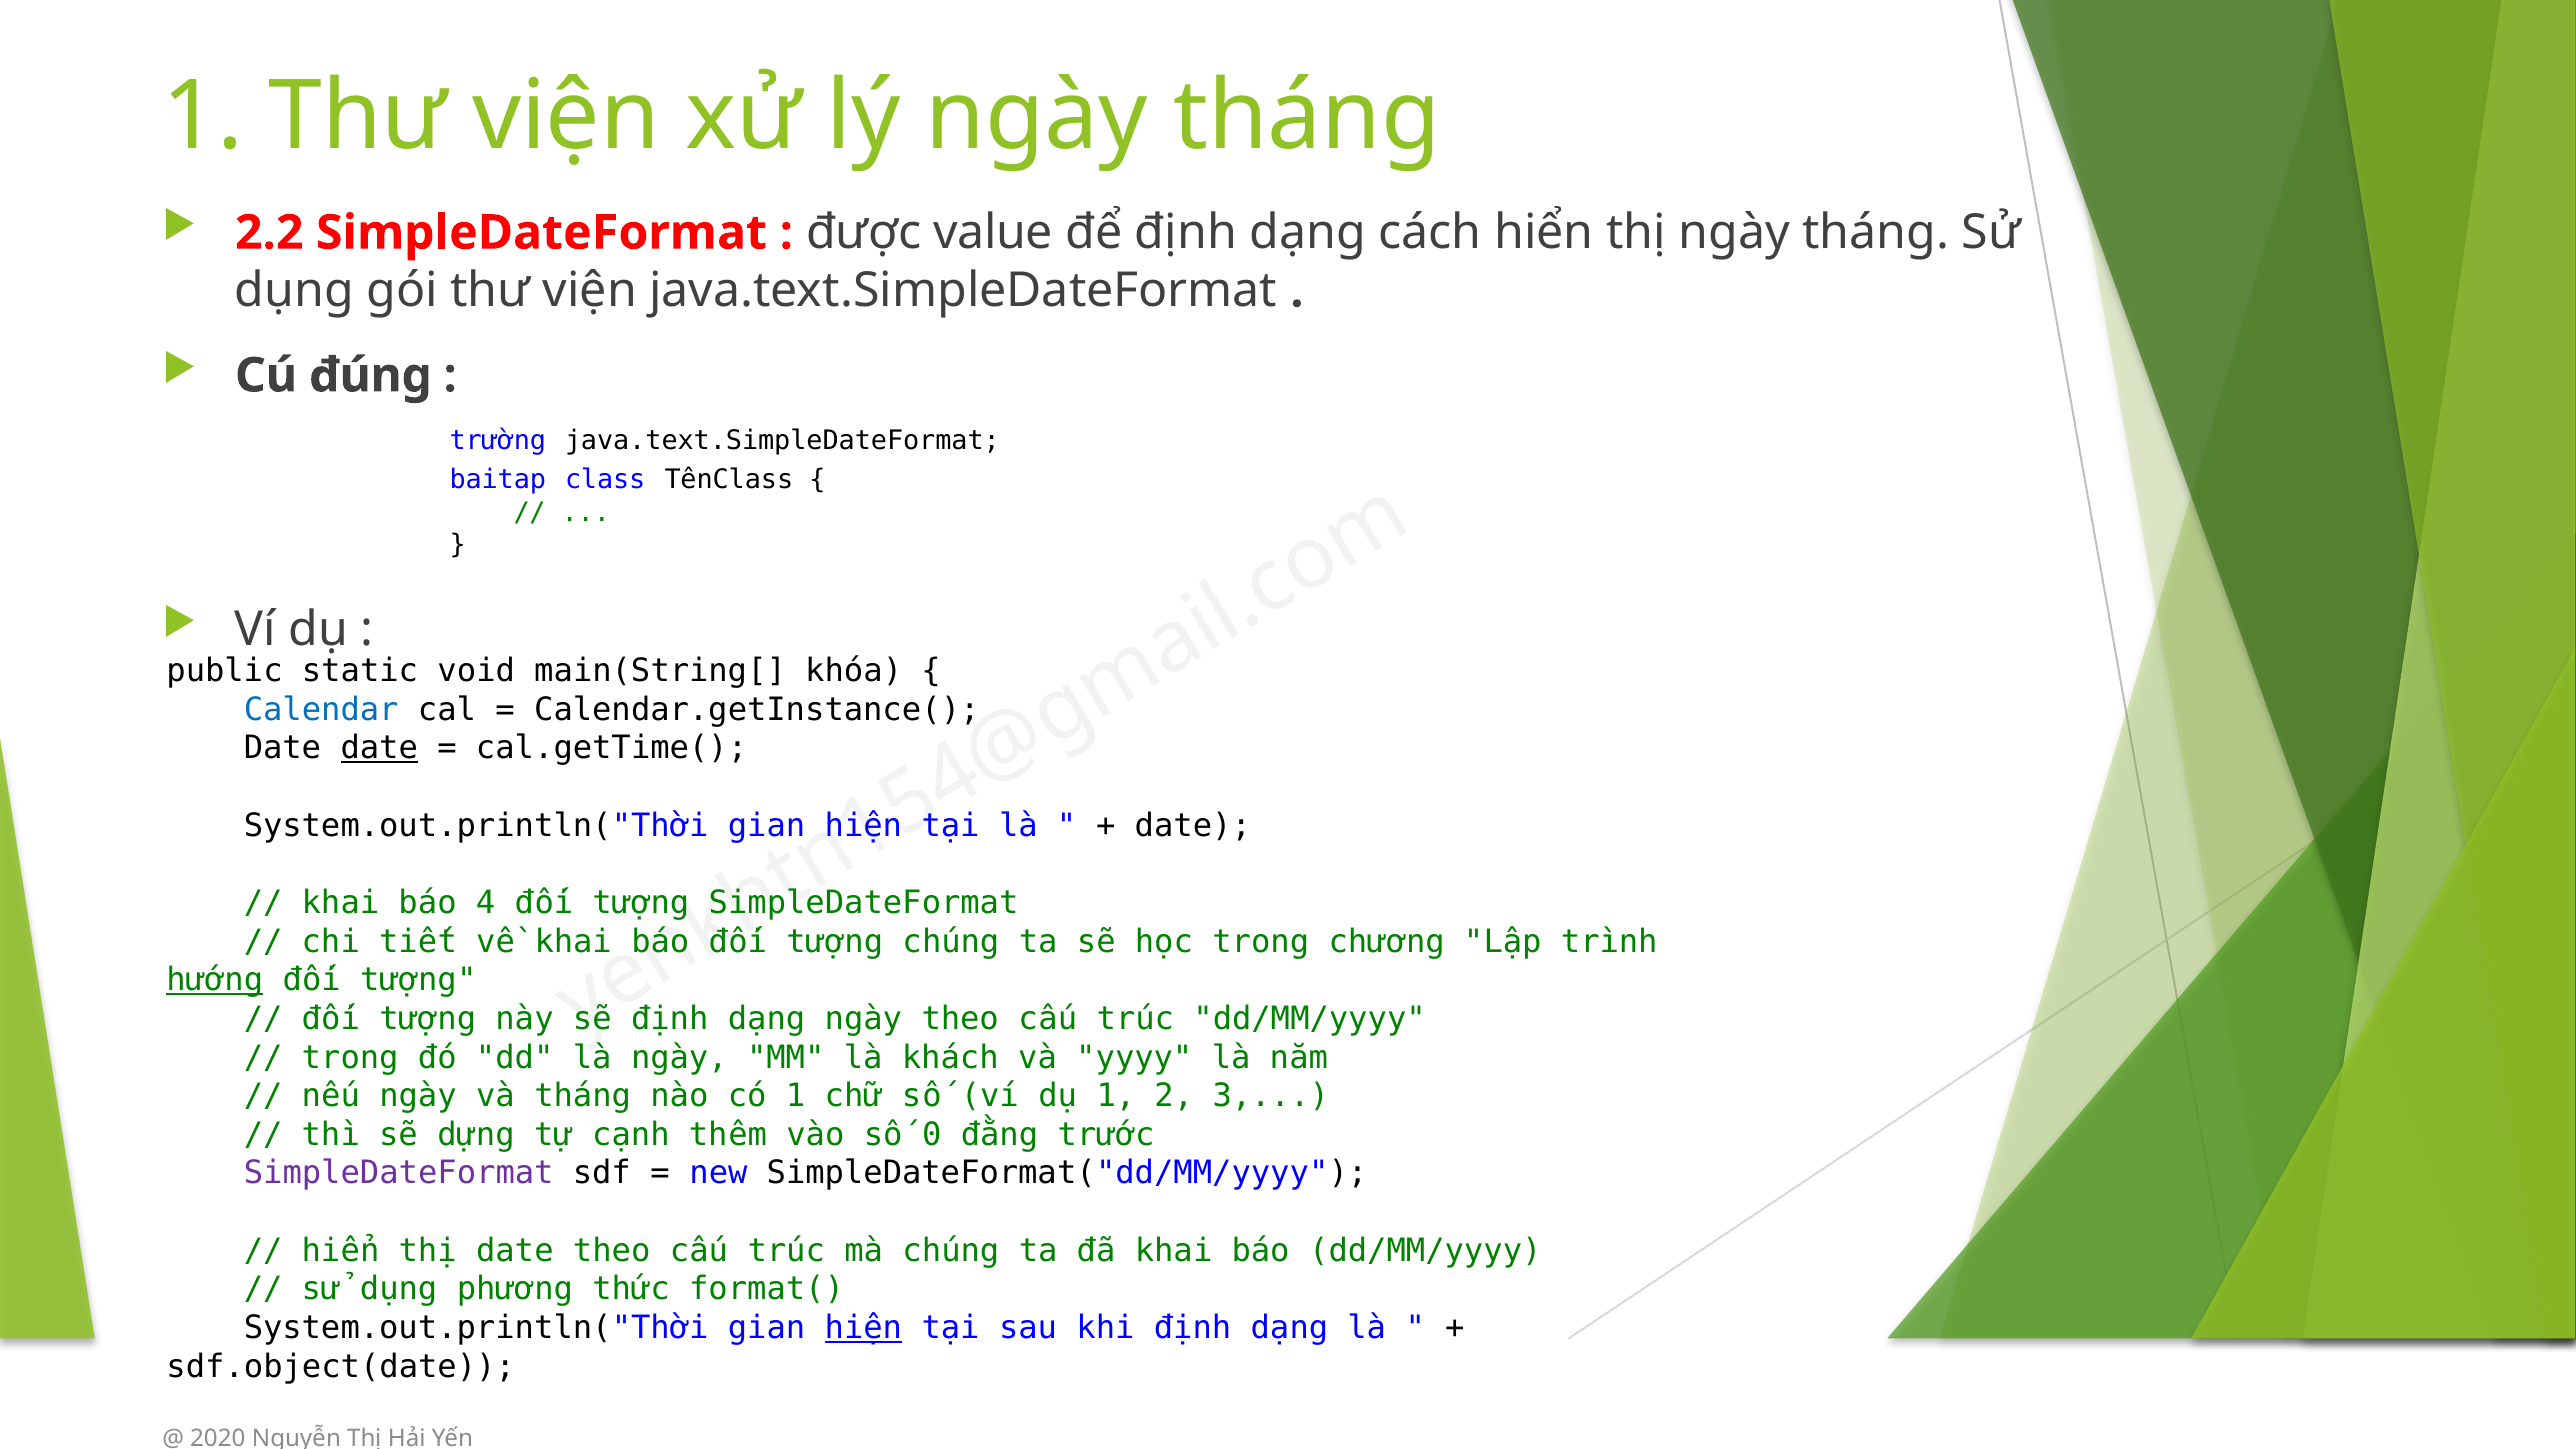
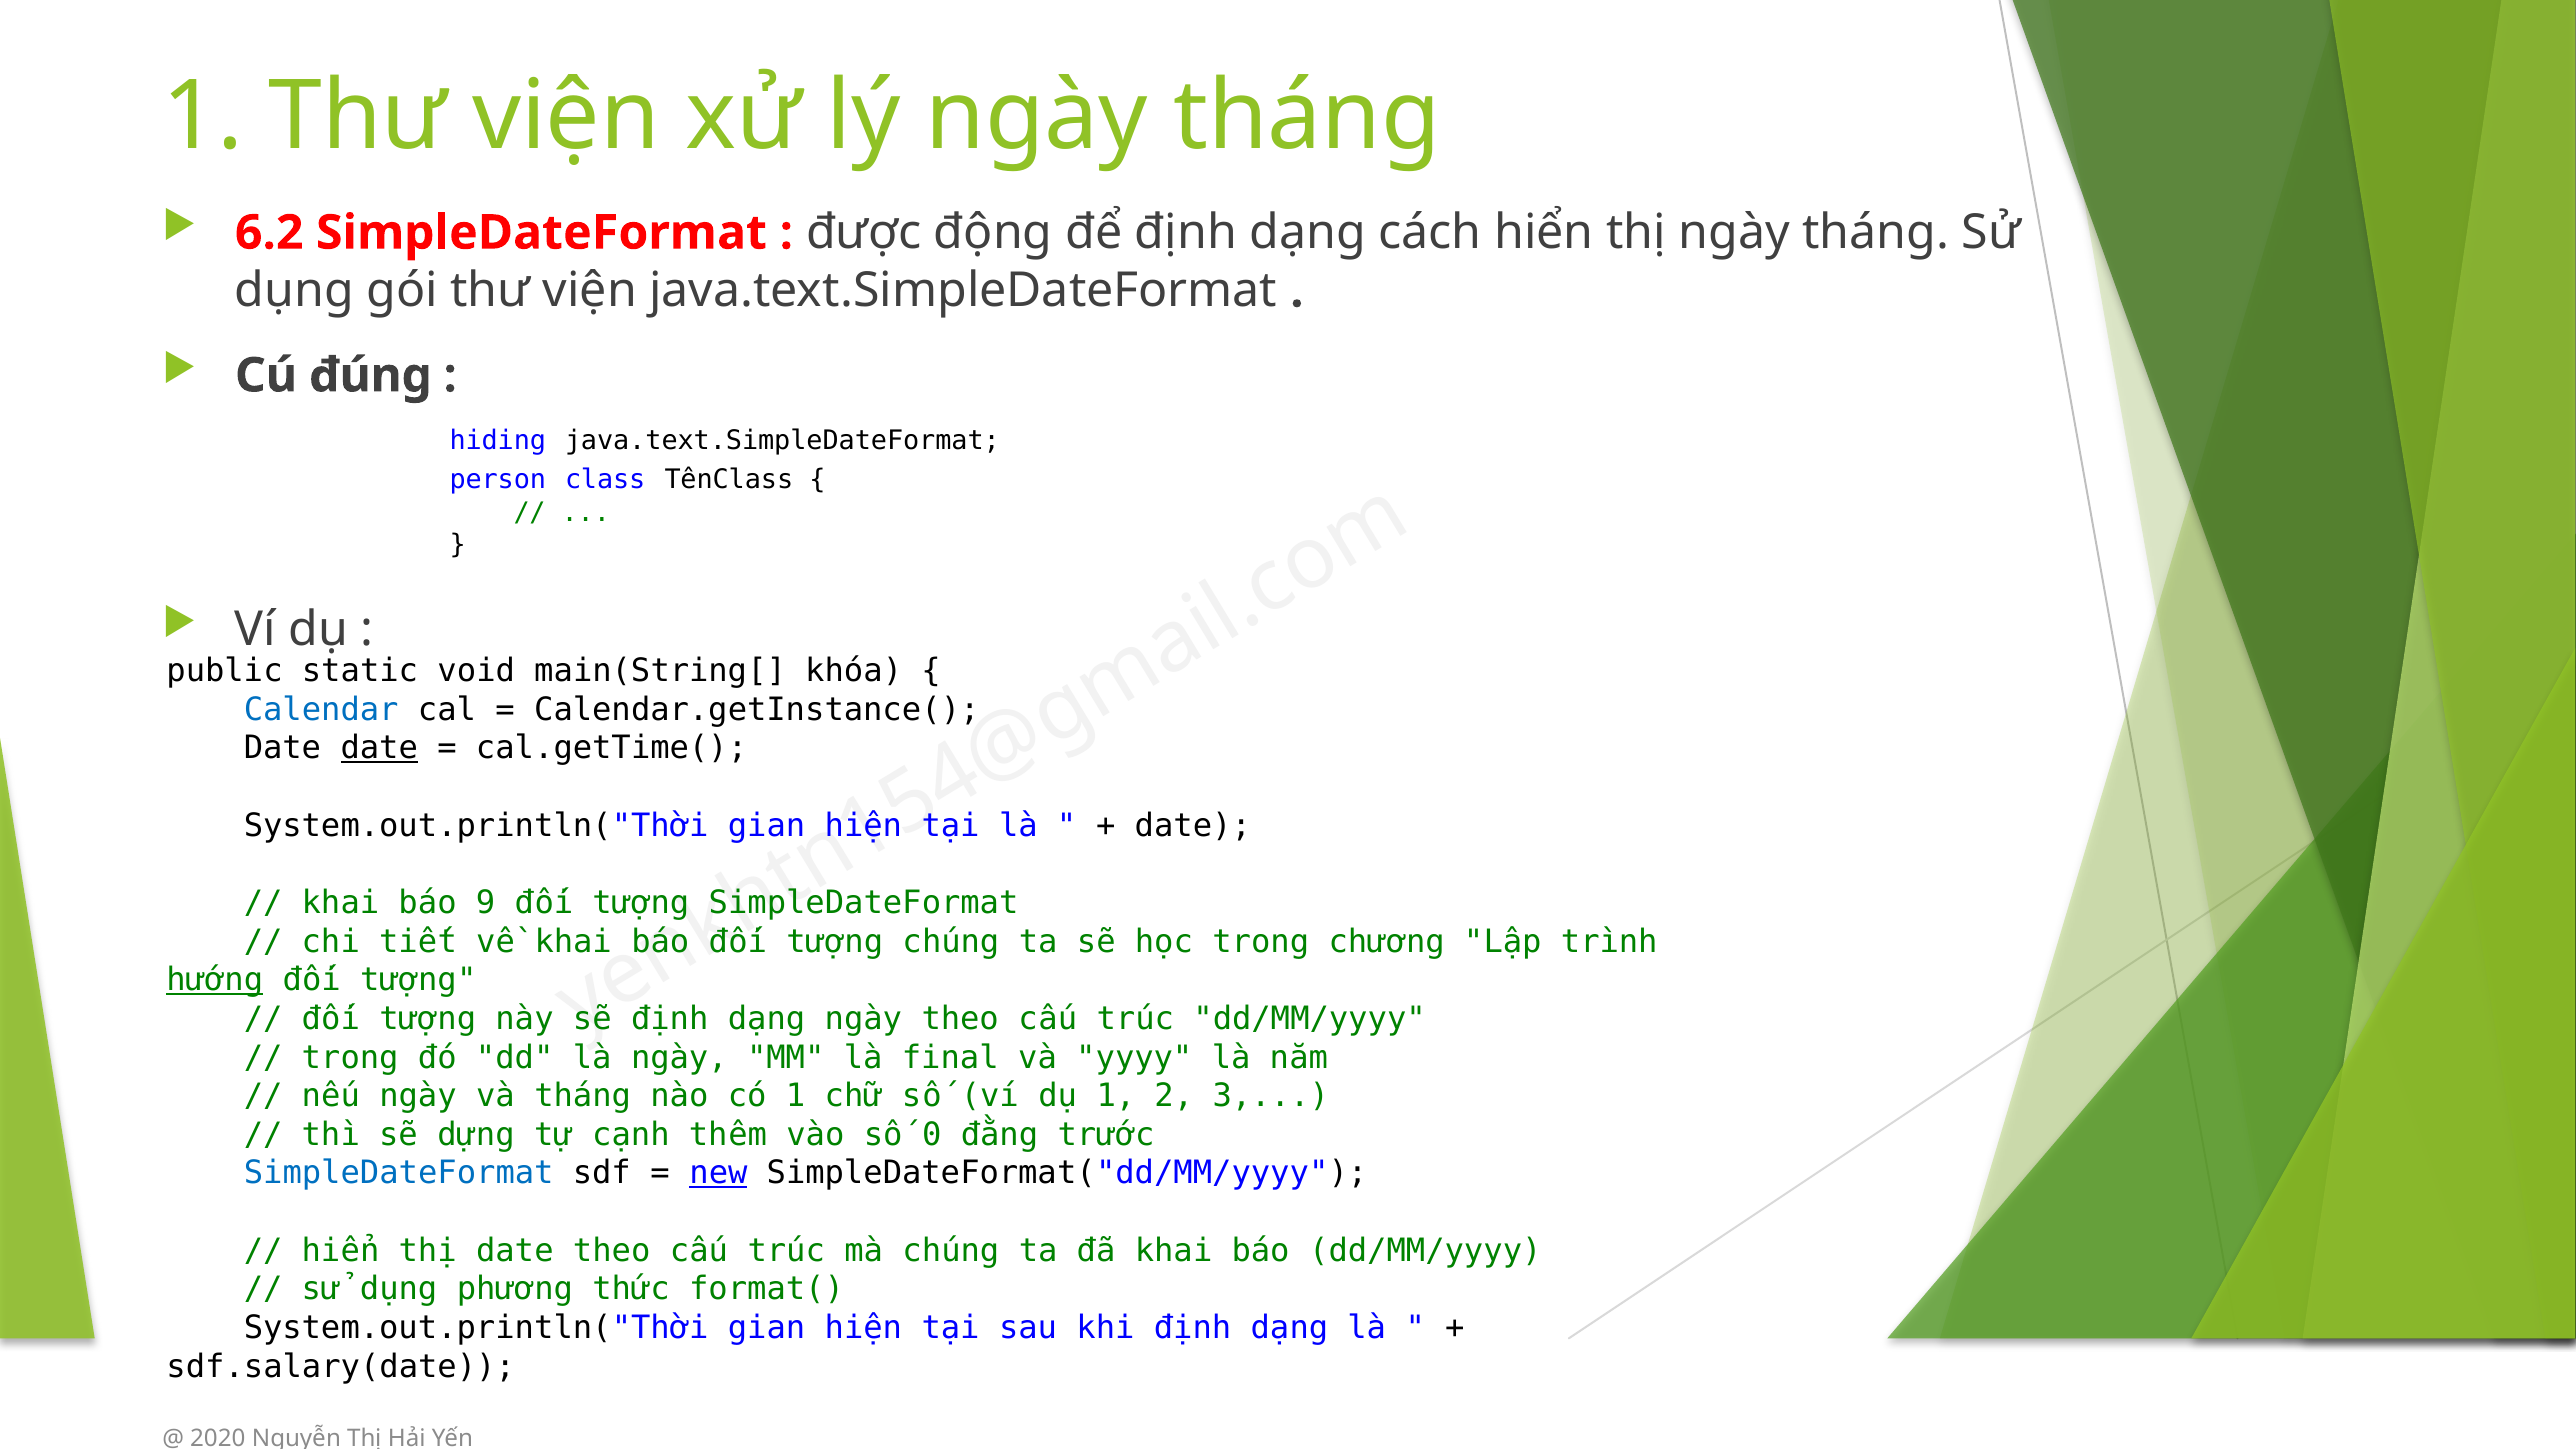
2.2: 2.2 -> 6.2
value: value -> động
trường: trường -> hiding
baitap: baitap -> person
báo 4: 4 -> 9
khách: khách -> final
SimpleDateFormat at (399, 1173) colour: purple -> blue
new underline: none -> present
hiện at (863, 1328) underline: present -> none
sdf.object(date: sdf.object(date -> sdf.salary(date
